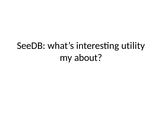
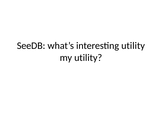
my about: about -> utility
